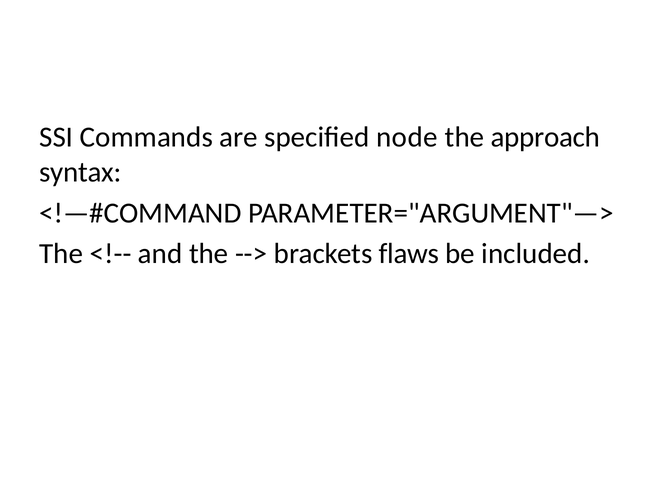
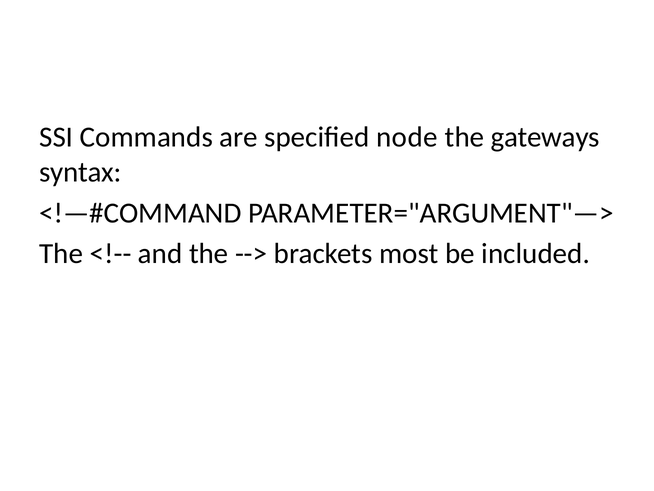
approach: approach -> gateways
flaws: flaws -> most
